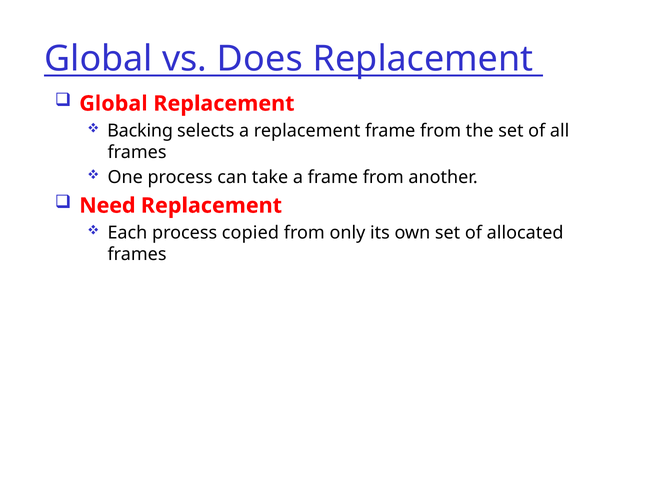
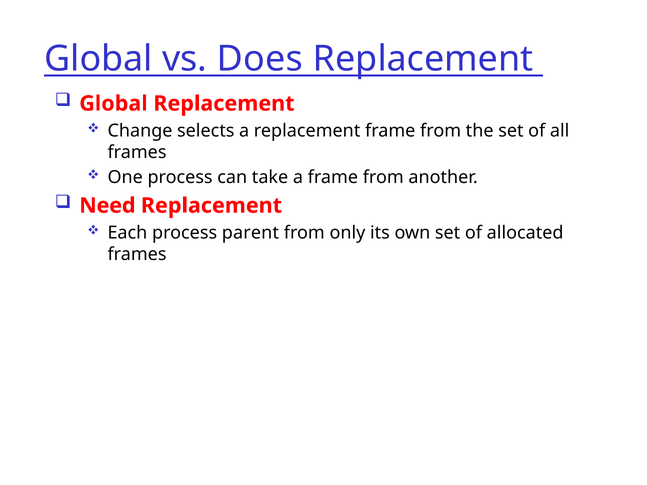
Backing: Backing -> Change
copied: copied -> parent
